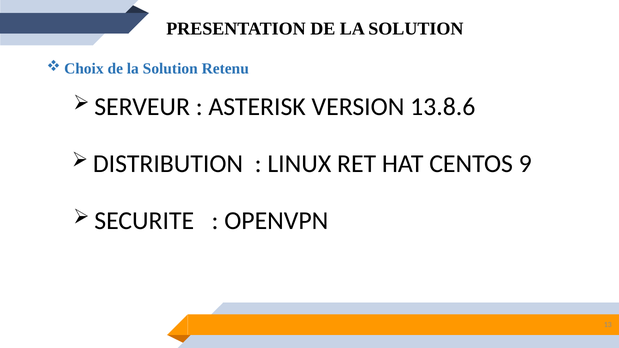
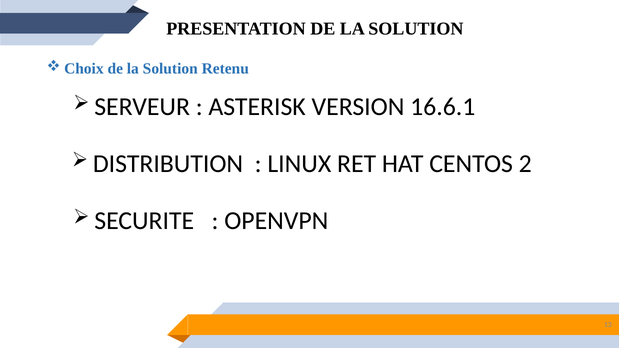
13.8.6: 13.8.6 -> 16.6.1
9: 9 -> 2
